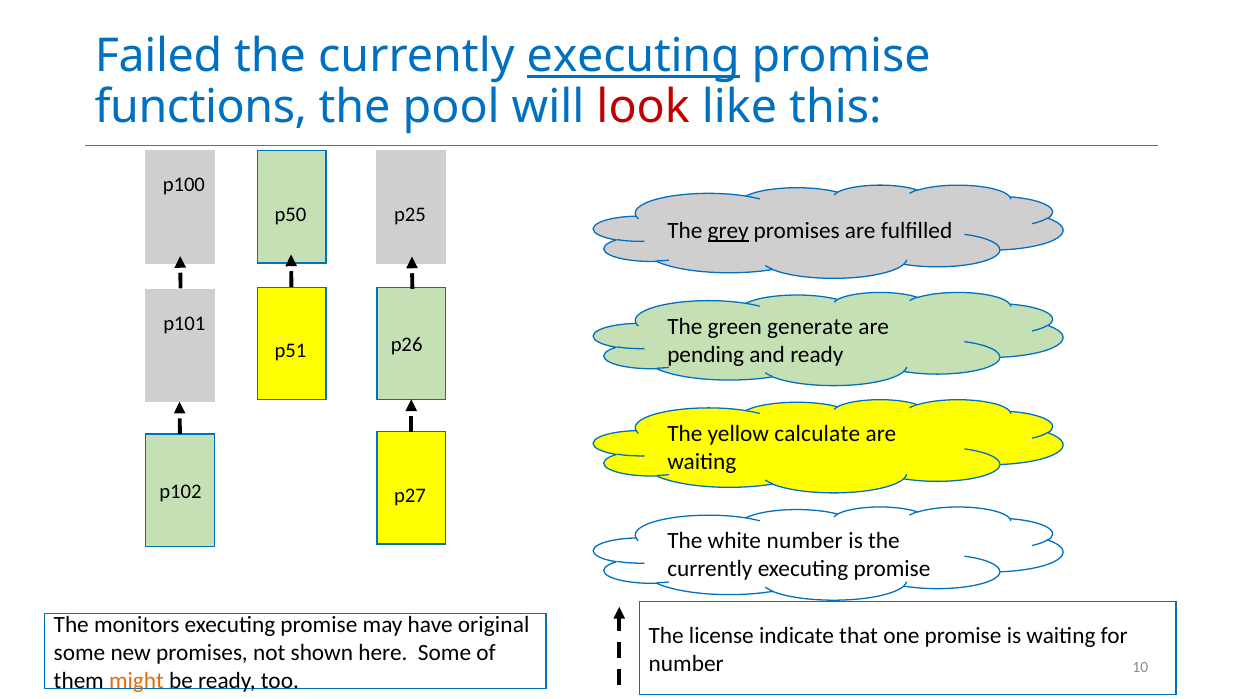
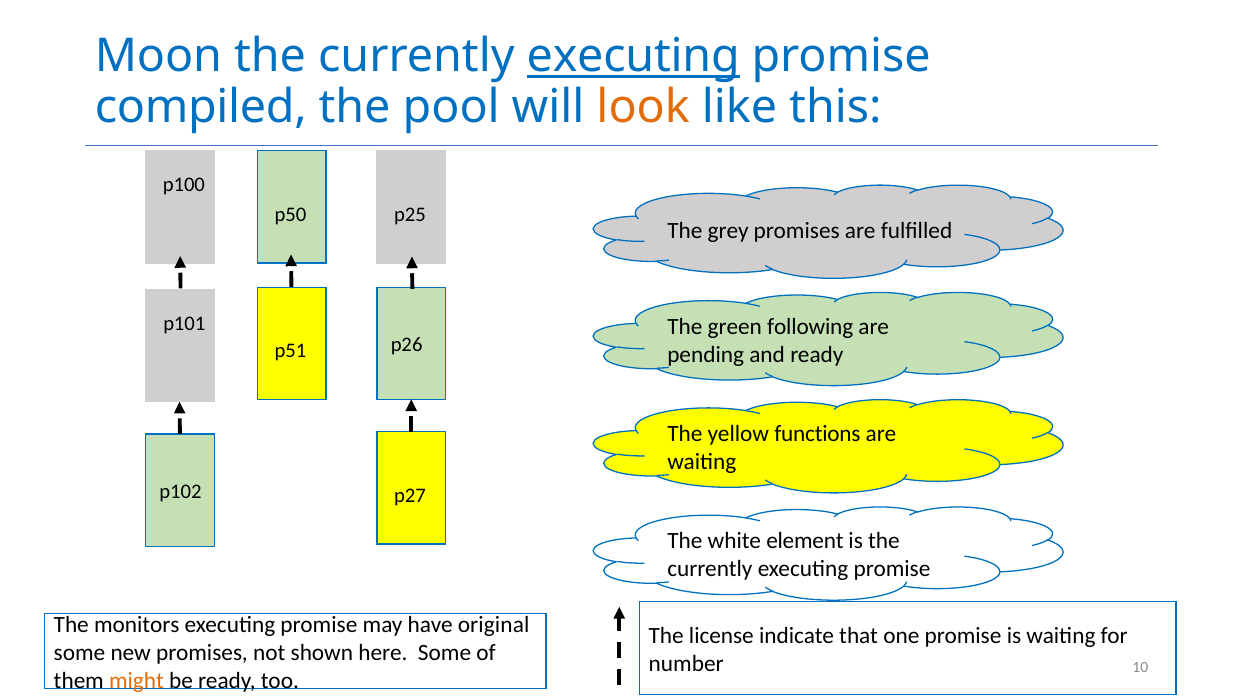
Failed: Failed -> Moon
functions: functions -> compiled
look colour: red -> orange
grey underline: present -> none
generate: generate -> following
calculate: calculate -> functions
white number: number -> element
